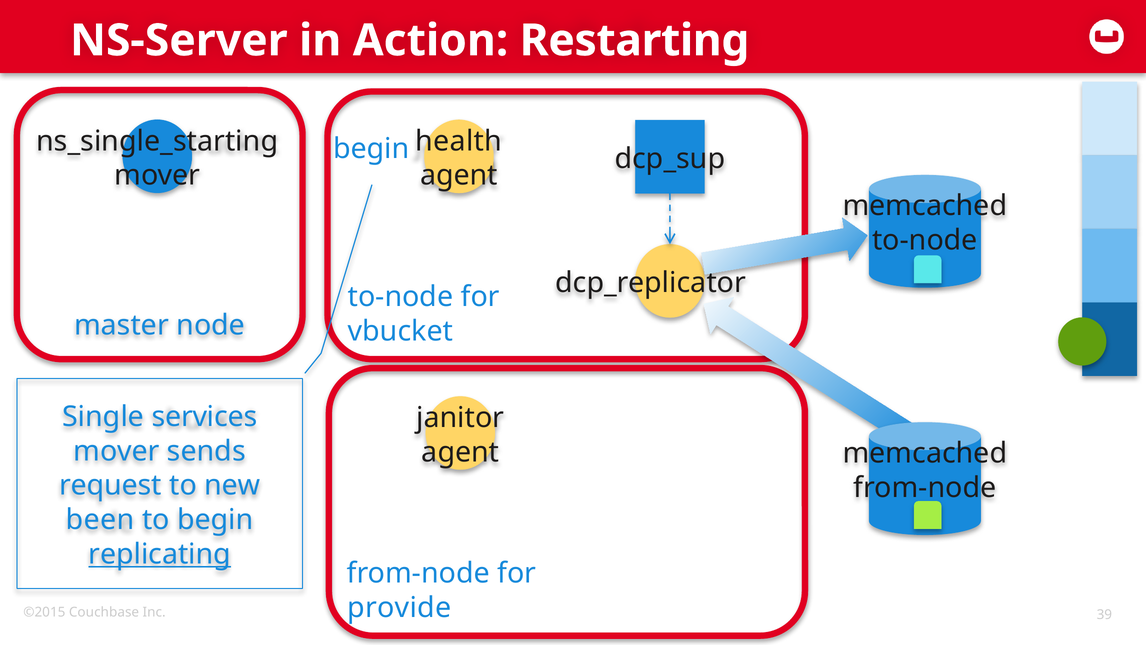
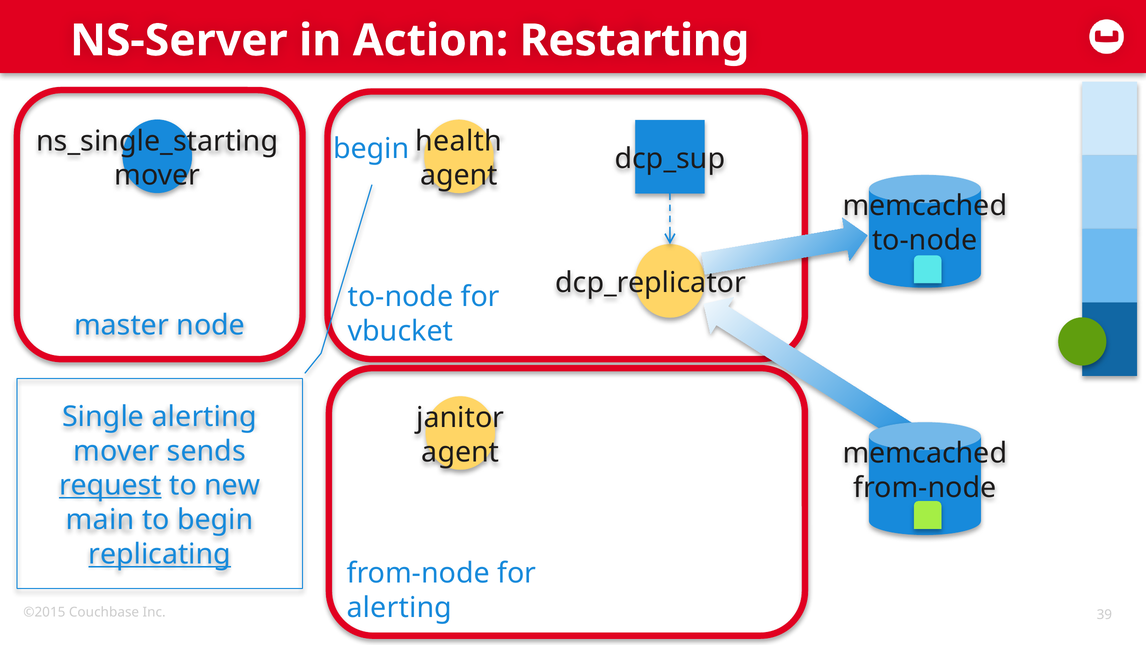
Single services: services -> alerting
request underline: none -> present
been: been -> main
provide at (399, 608): provide -> alerting
